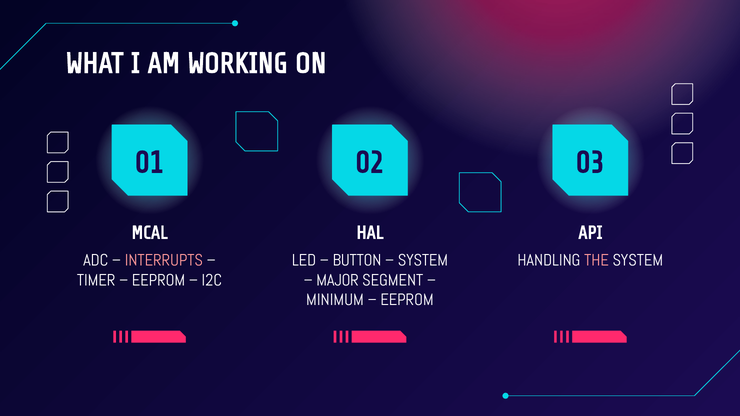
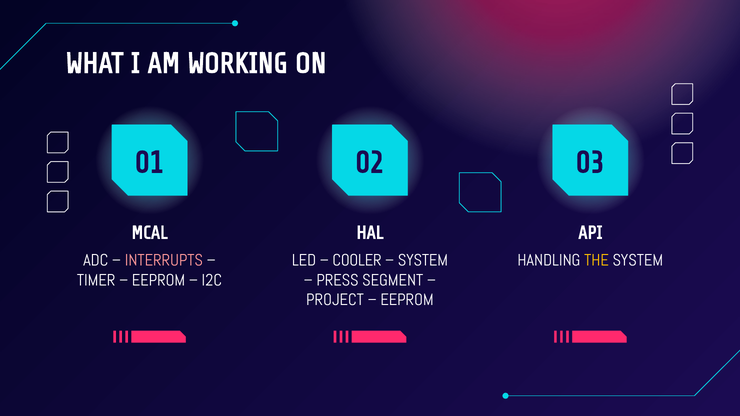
BUTTON: BUTTON -> COOLER
THE colour: pink -> yellow
MAJOR: MAJOR -> PRESS
MINIMUM: MINIMUM -> PROJECT
